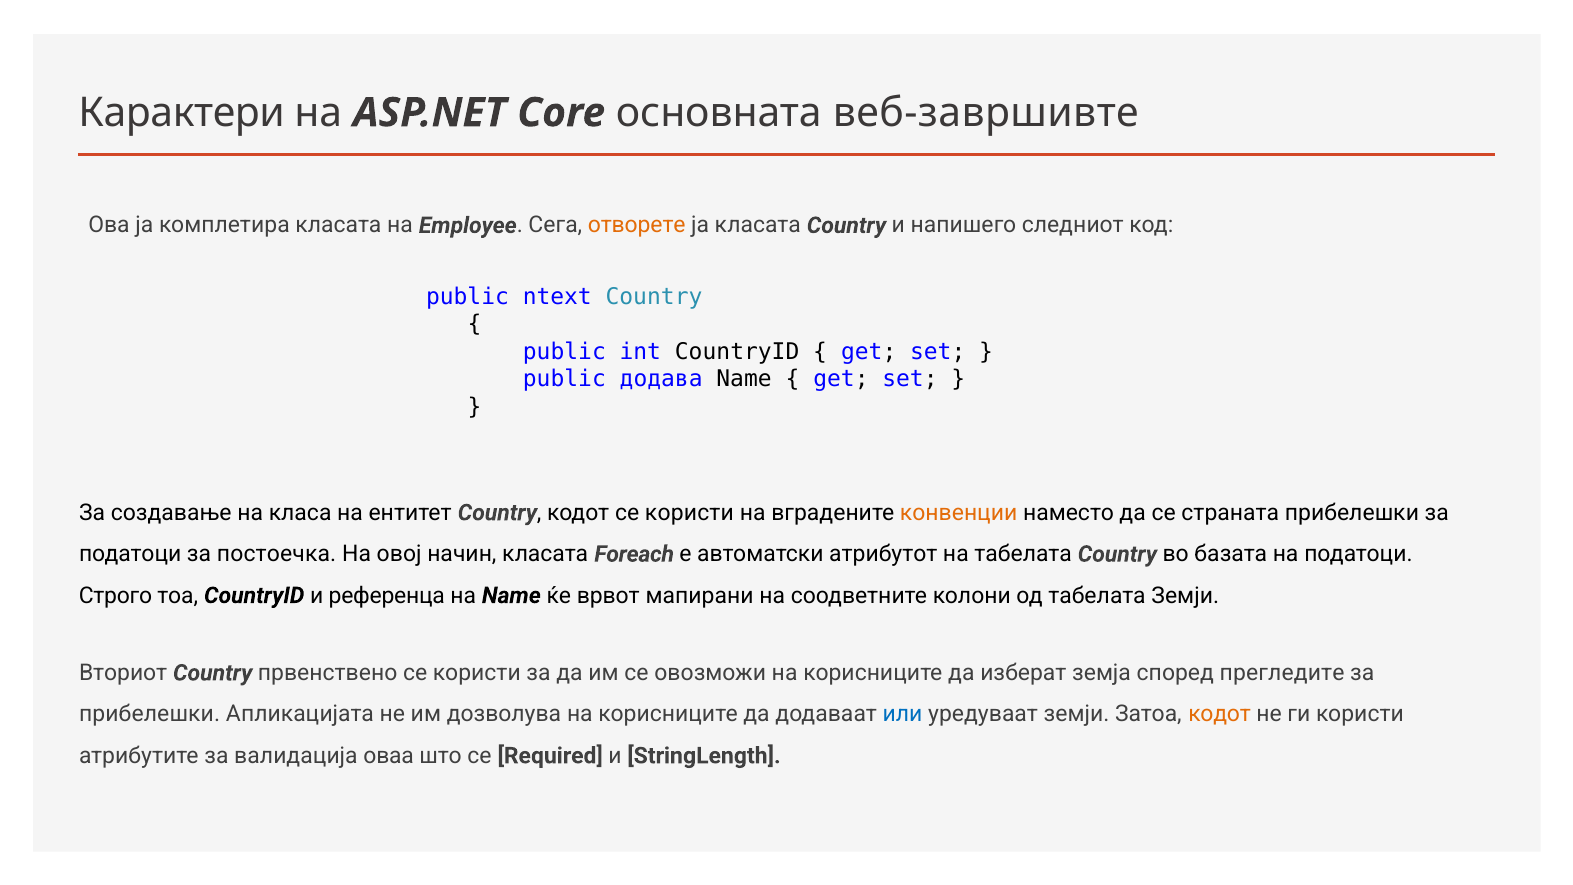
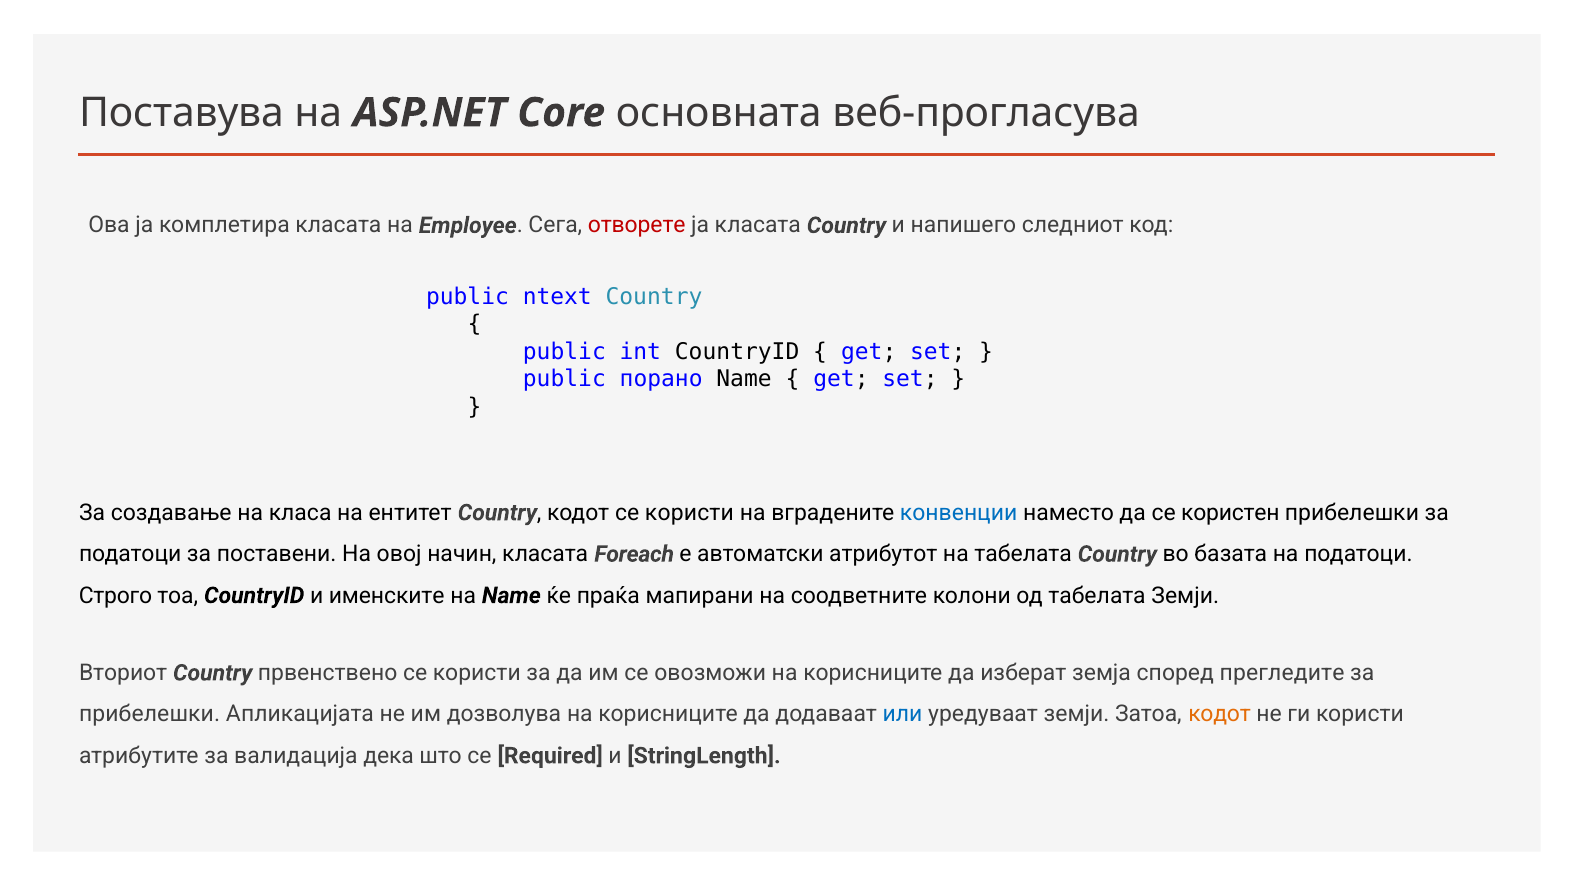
Карактери: Карактери -> Поставува
веб-завршивте: веб-завршивте -> веб-прогласува
отворете colour: orange -> red
додава: додава -> порано
конвенции colour: orange -> blue
страната: страната -> користен
постоечка: постоечка -> поставени
референца: референца -> именските
врвот: врвот -> праќа
оваа: оваа -> дека
